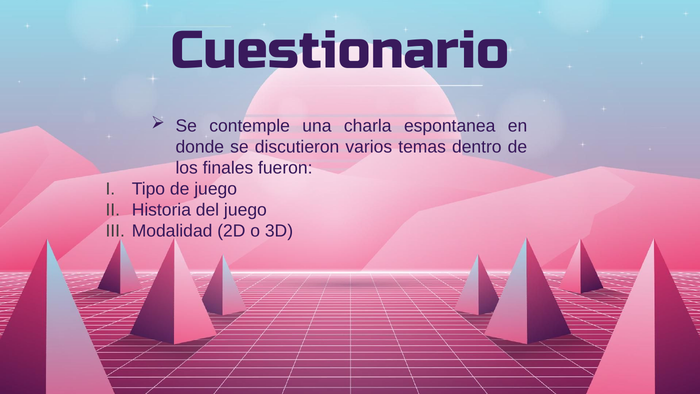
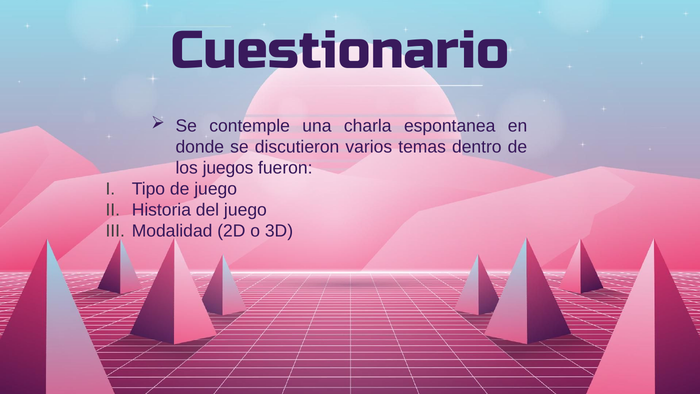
finales: finales -> juegos
